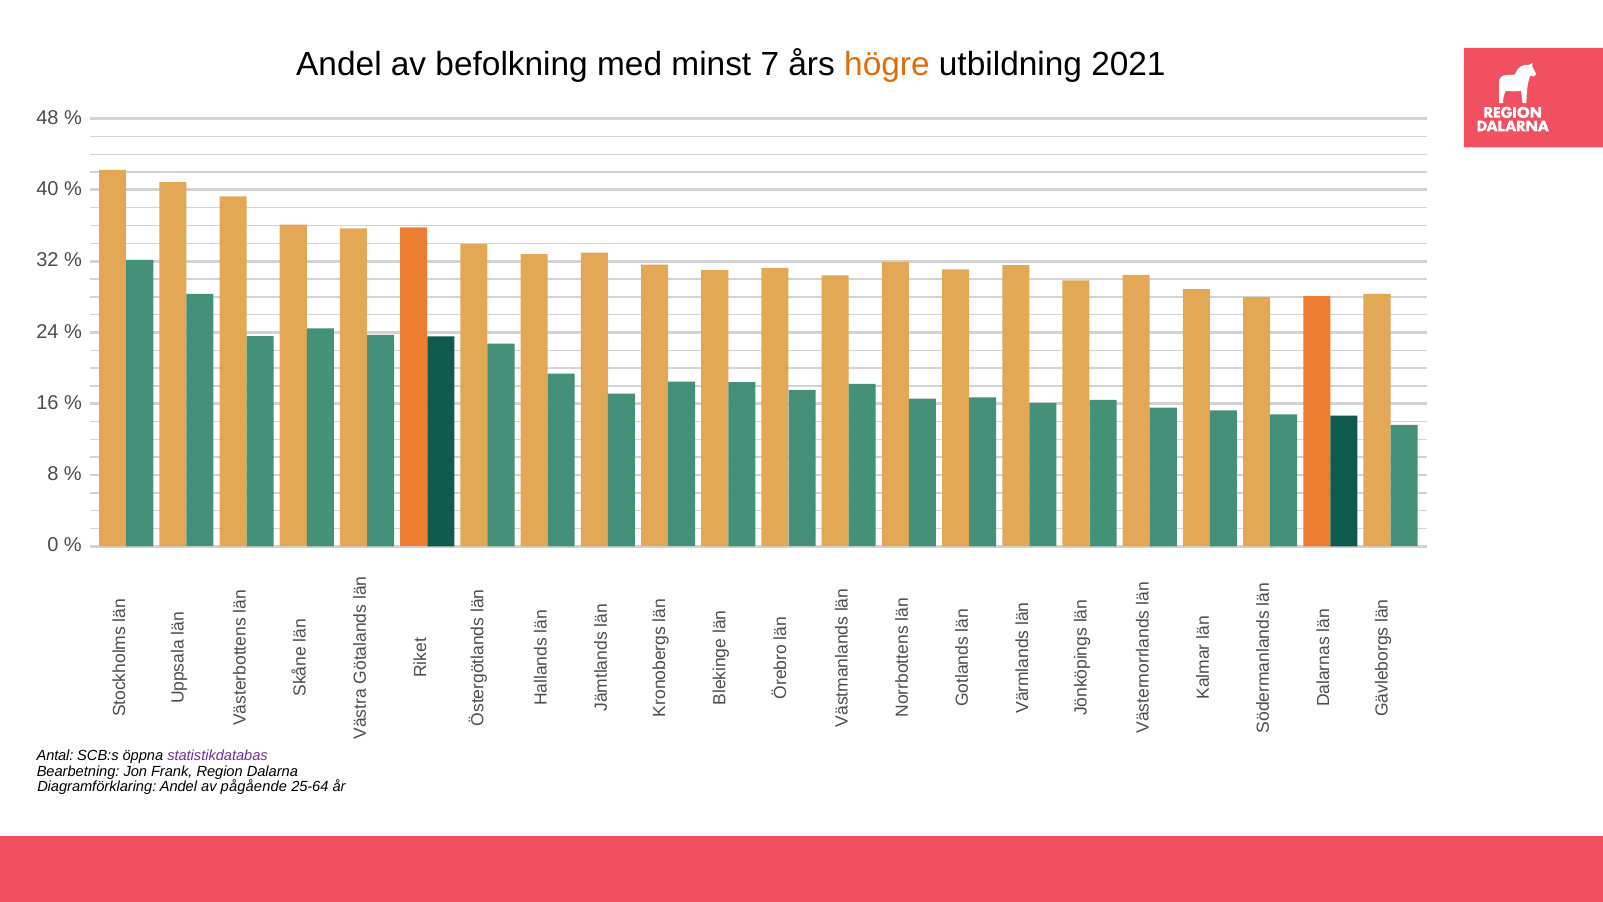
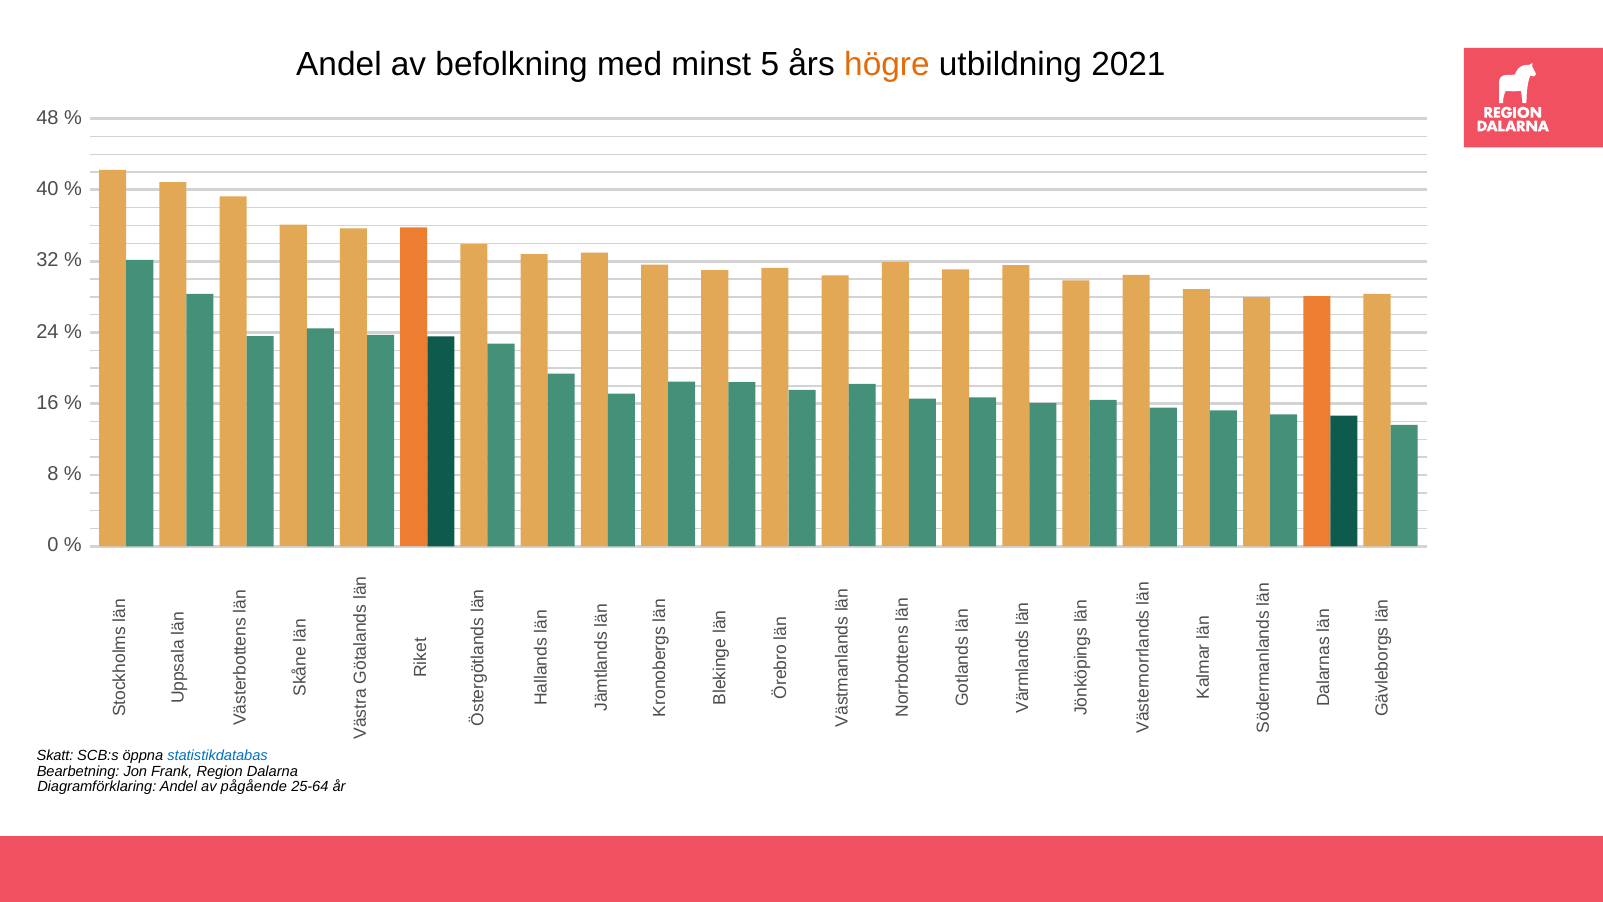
7: 7 -> 5
Antal: Antal -> Skatt
statistikdatabas colour: purple -> blue
